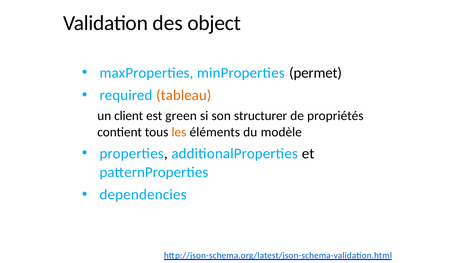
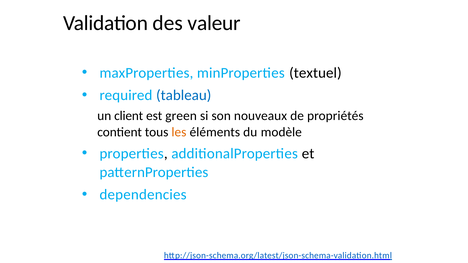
object: object -> valeur
permet: permet -> textuel
tableau colour: orange -> blue
structurer: structurer -> nouveaux
